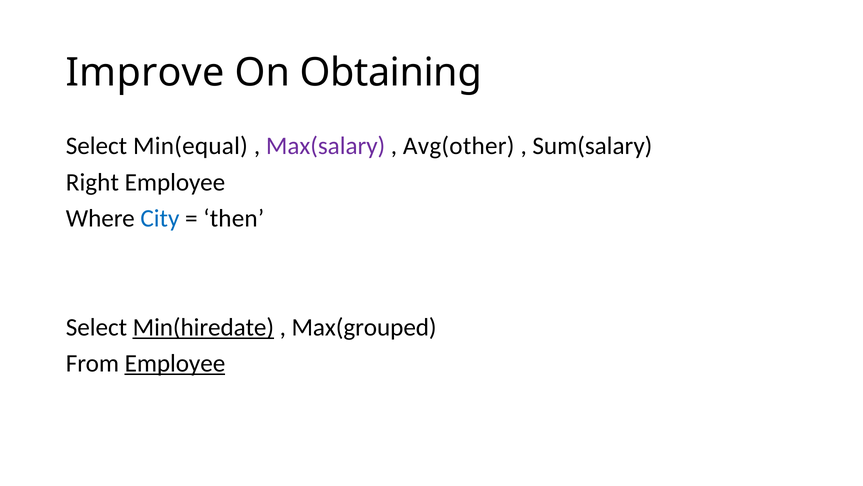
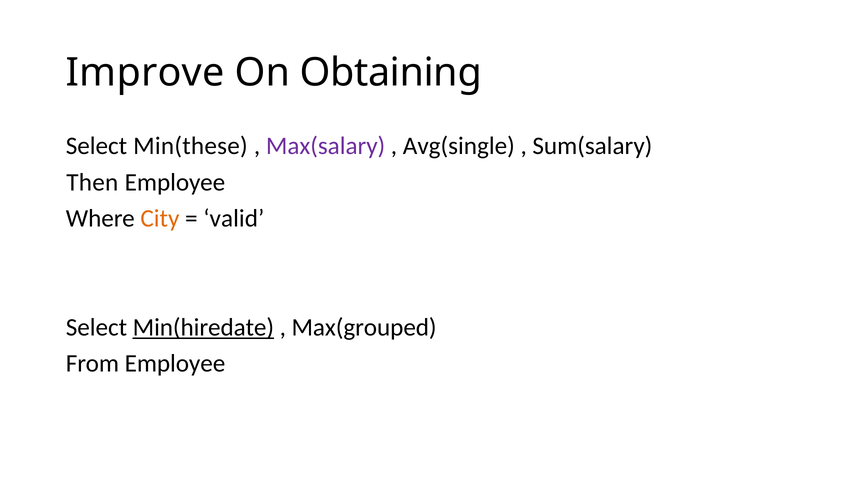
Min(equal: Min(equal -> Min(these
Avg(other: Avg(other -> Avg(single
Right: Right -> Then
City colour: blue -> orange
then: then -> valid
Employee at (175, 363) underline: present -> none
